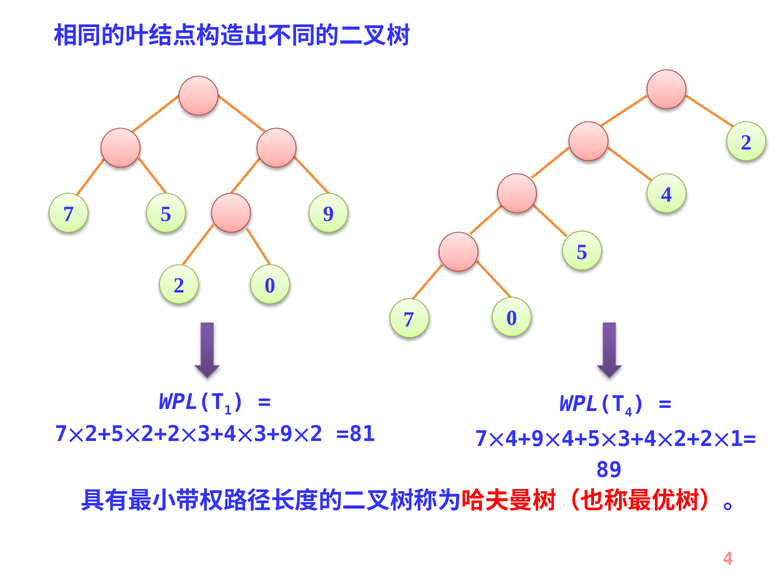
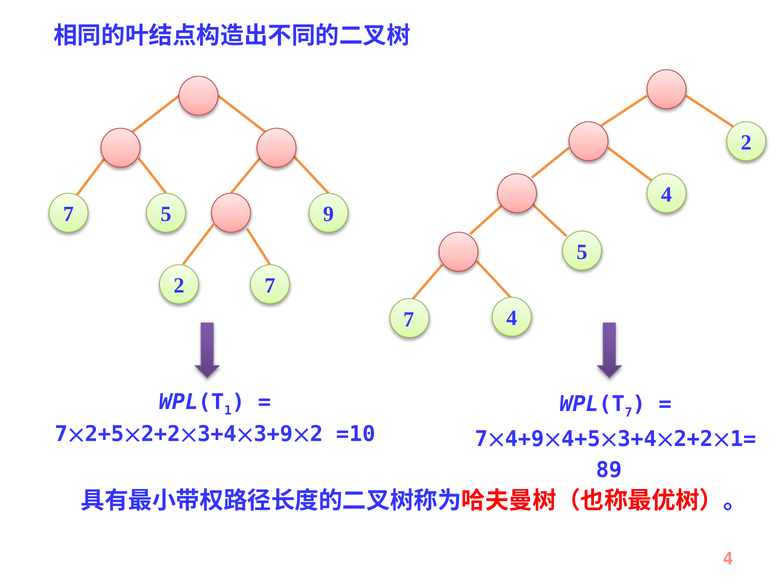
2 0: 0 -> 7
7 0: 0 -> 4
4 at (629, 413): 4 -> 7
=81: =81 -> =10
